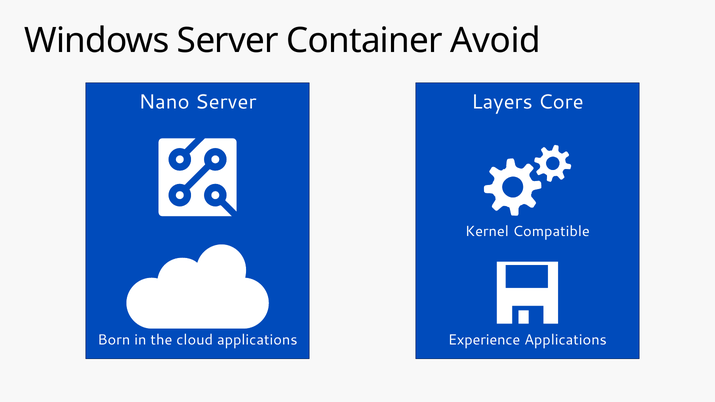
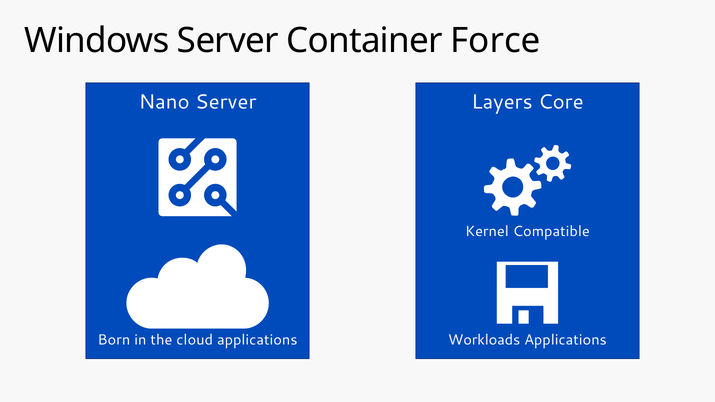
Avoid: Avoid -> Force
Experience: Experience -> Workloads
